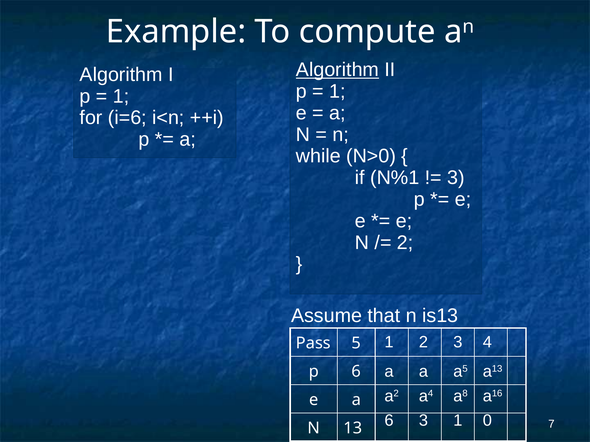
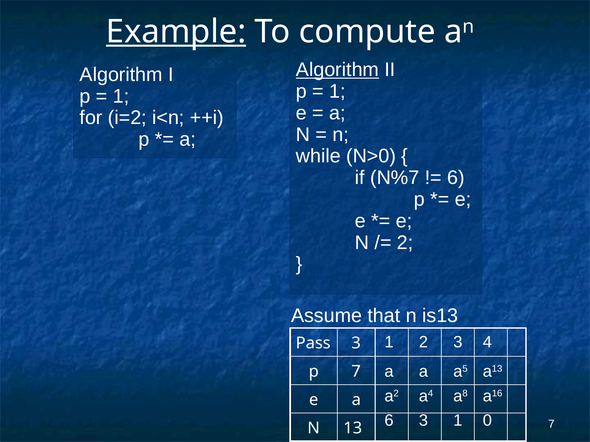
Example underline: none -> present
i=6: i=6 -> i=2
N%1: N%1 -> N%7
3 at (456, 178): 3 -> 6
Pass 5: 5 -> 3
p 6: 6 -> 7
